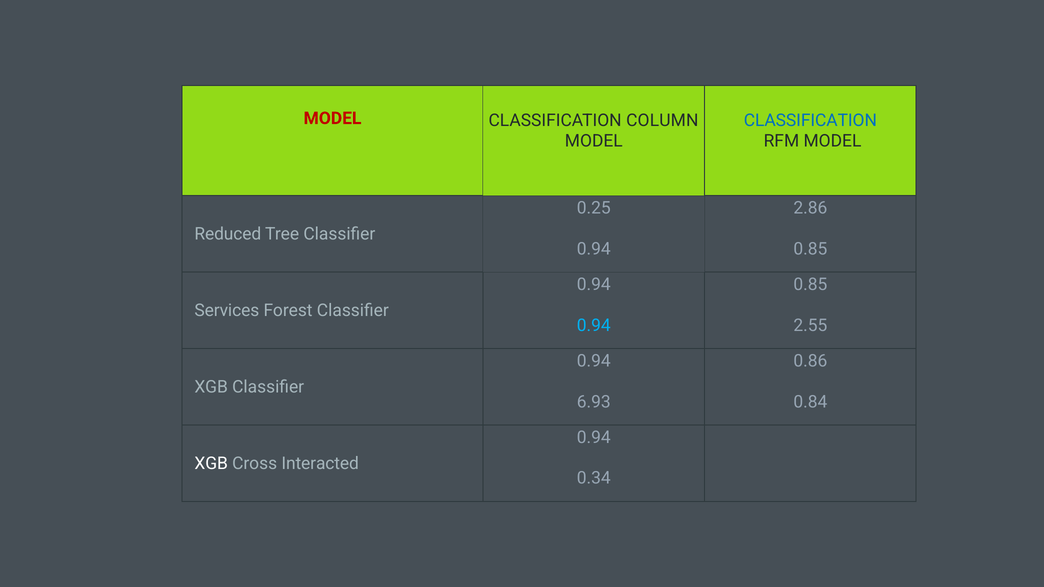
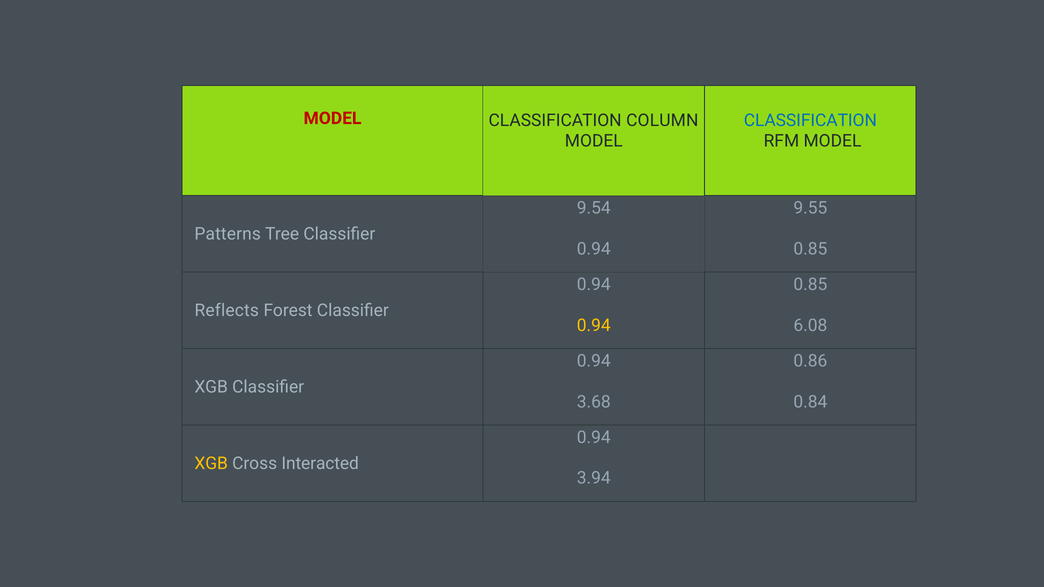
0.25: 0.25 -> 9.54
2.86: 2.86 -> 9.55
Reduced: Reduced -> Patterns
Services: Services -> Reflects
0.94 at (594, 325) colour: light blue -> yellow
2.55: 2.55 -> 6.08
6.93: 6.93 -> 3.68
XGB at (211, 464) colour: white -> yellow
0.34: 0.34 -> 3.94
